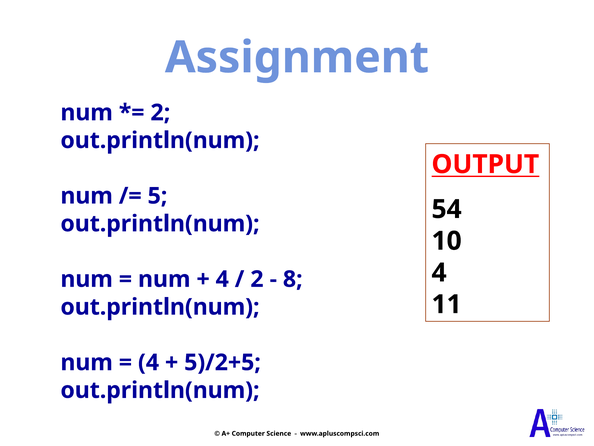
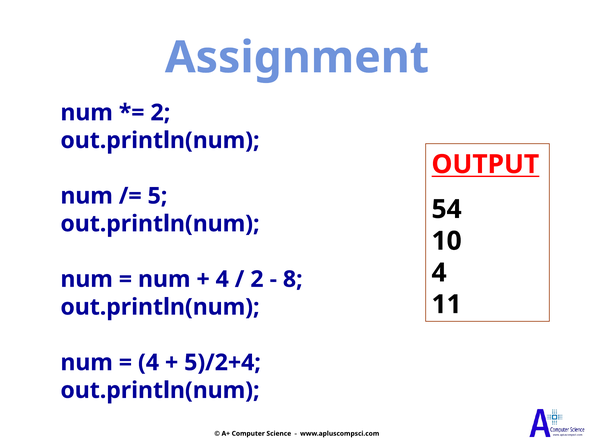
5)/2+5: 5)/2+5 -> 5)/2+4
